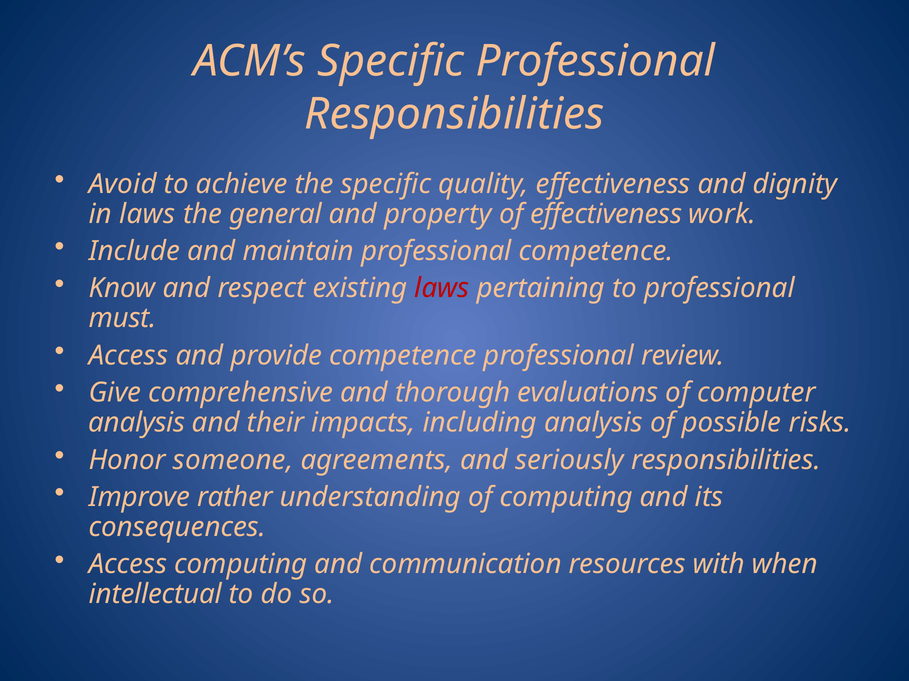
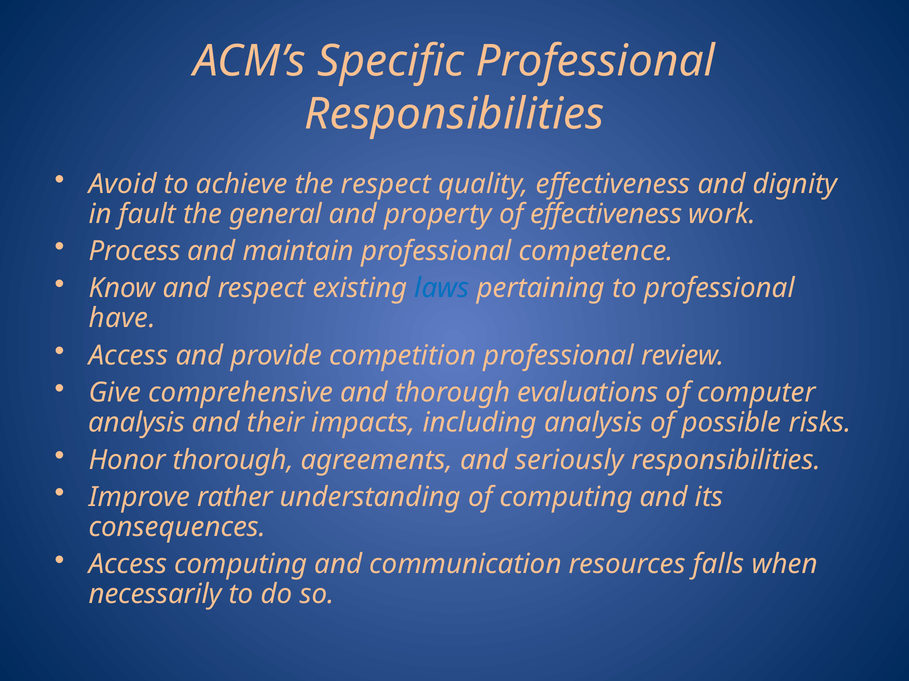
the specific: specific -> respect
in laws: laws -> fault
Include: Include -> Process
laws at (442, 289) colour: red -> blue
must: must -> have
provide competence: competence -> competition
Honor someone: someone -> thorough
with: with -> falls
intellectual: intellectual -> necessarily
